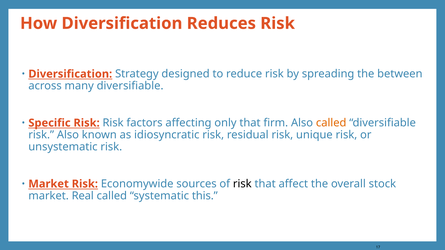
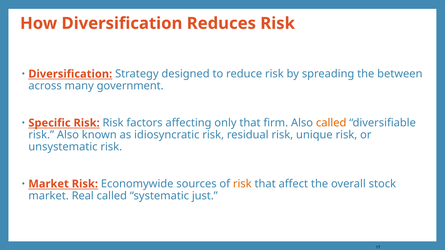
many diversifiable: diversifiable -> government
risk at (242, 184) colour: black -> orange
this: this -> just
